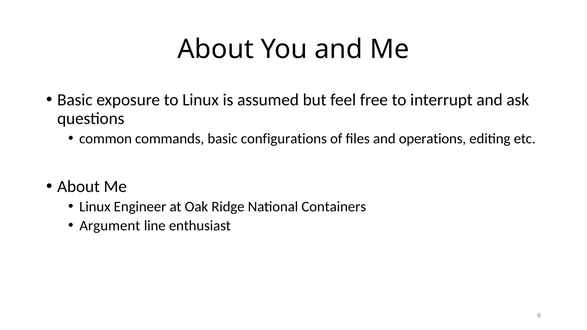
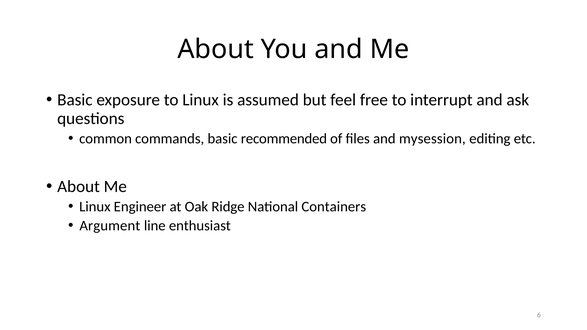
configurations: configurations -> recommended
operations: operations -> mysession
